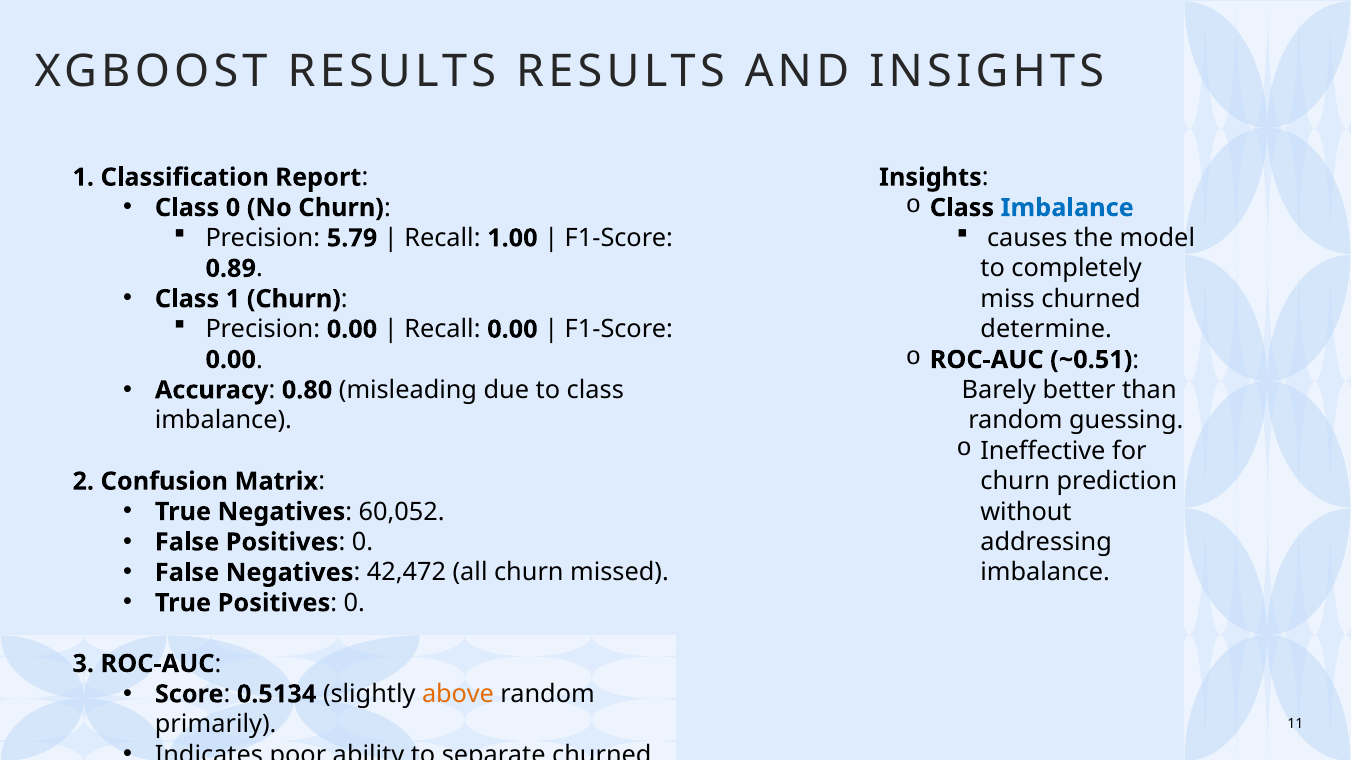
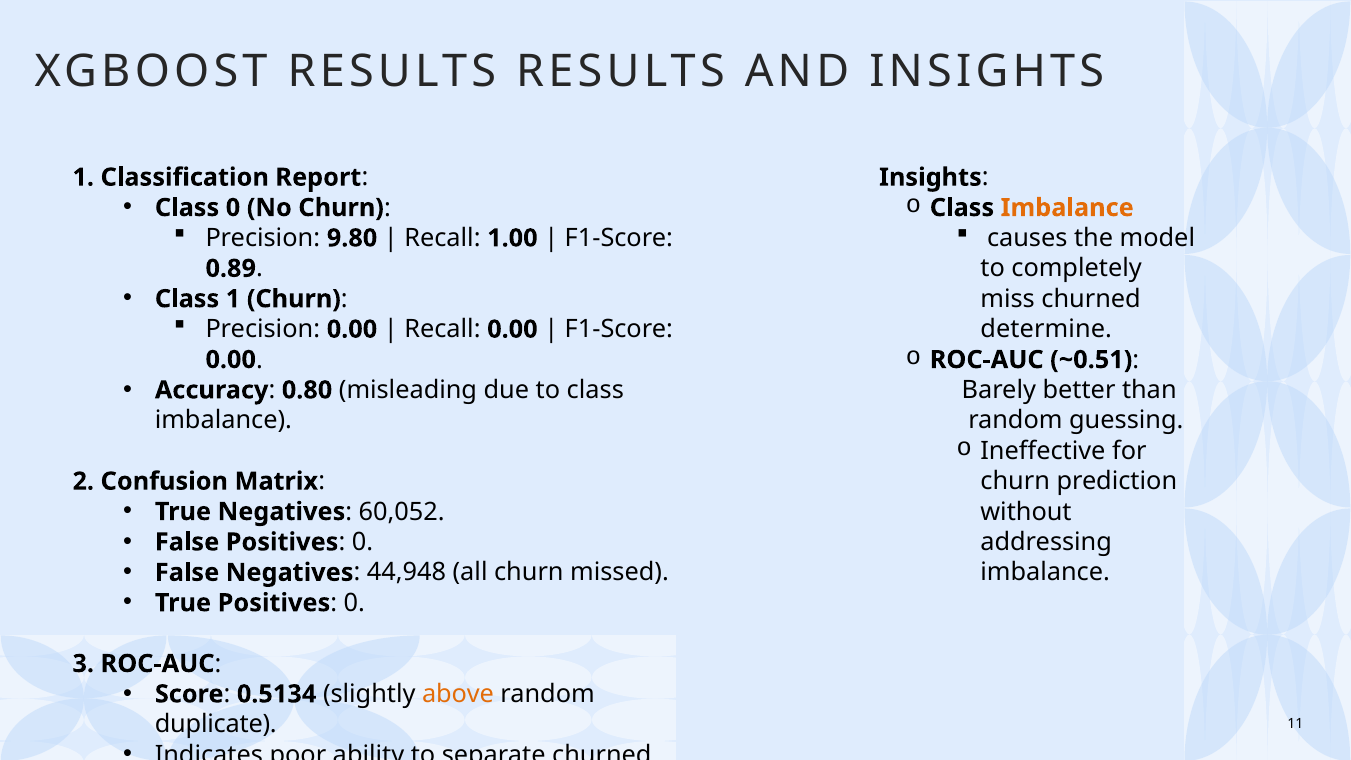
Imbalance at (1067, 208) colour: blue -> orange
5.79: 5.79 -> 9.80
42,472: 42,472 -> 44,948
primarily: primarily -> duplicate
